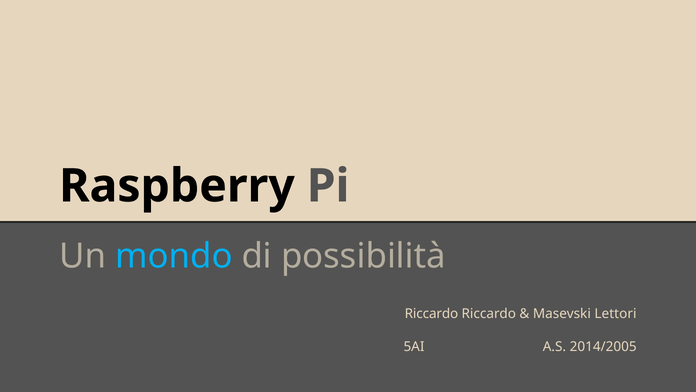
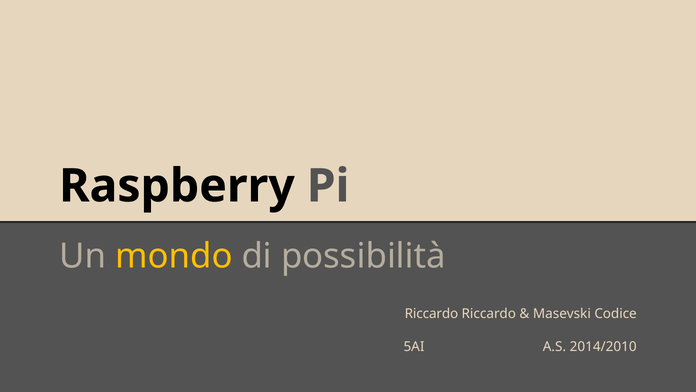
mondo colour: light blue -> yellow
Lettori: Lettori -> Codice
2014/2005: 2014/2005 -> 2014/2010
